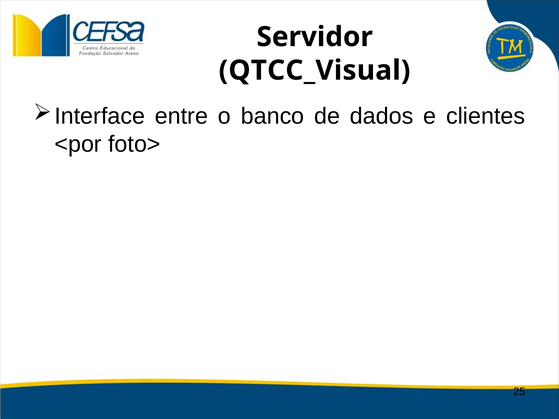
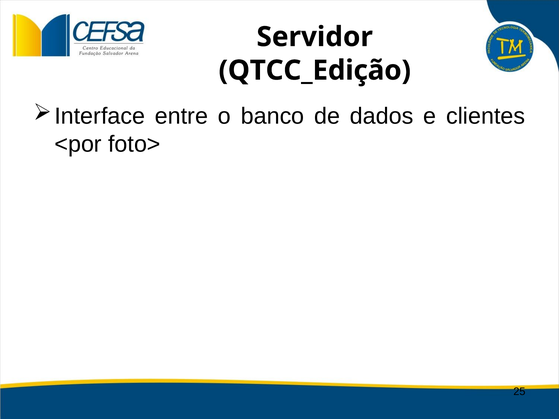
QTCC_Visual: QTCC_Visual -> QTCC_Edição
